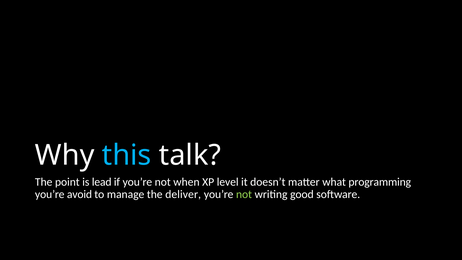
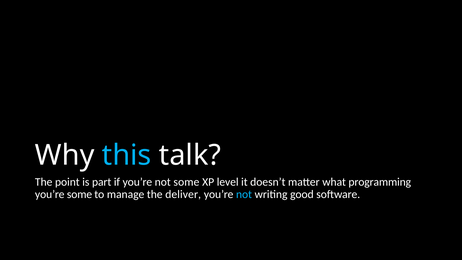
lead: lead -> part
not when: when -> some
you’re avoid: avoid -> some
not at (244, 194) colour: light green -> light blue
